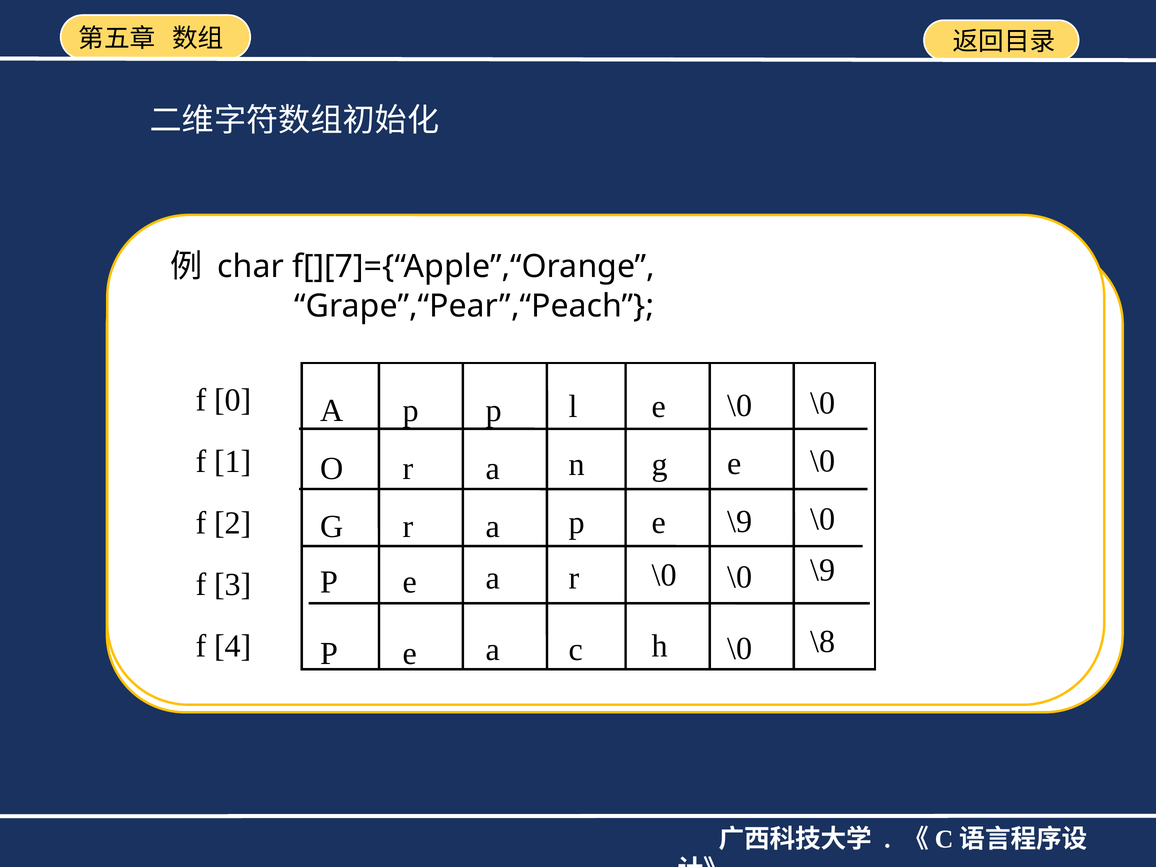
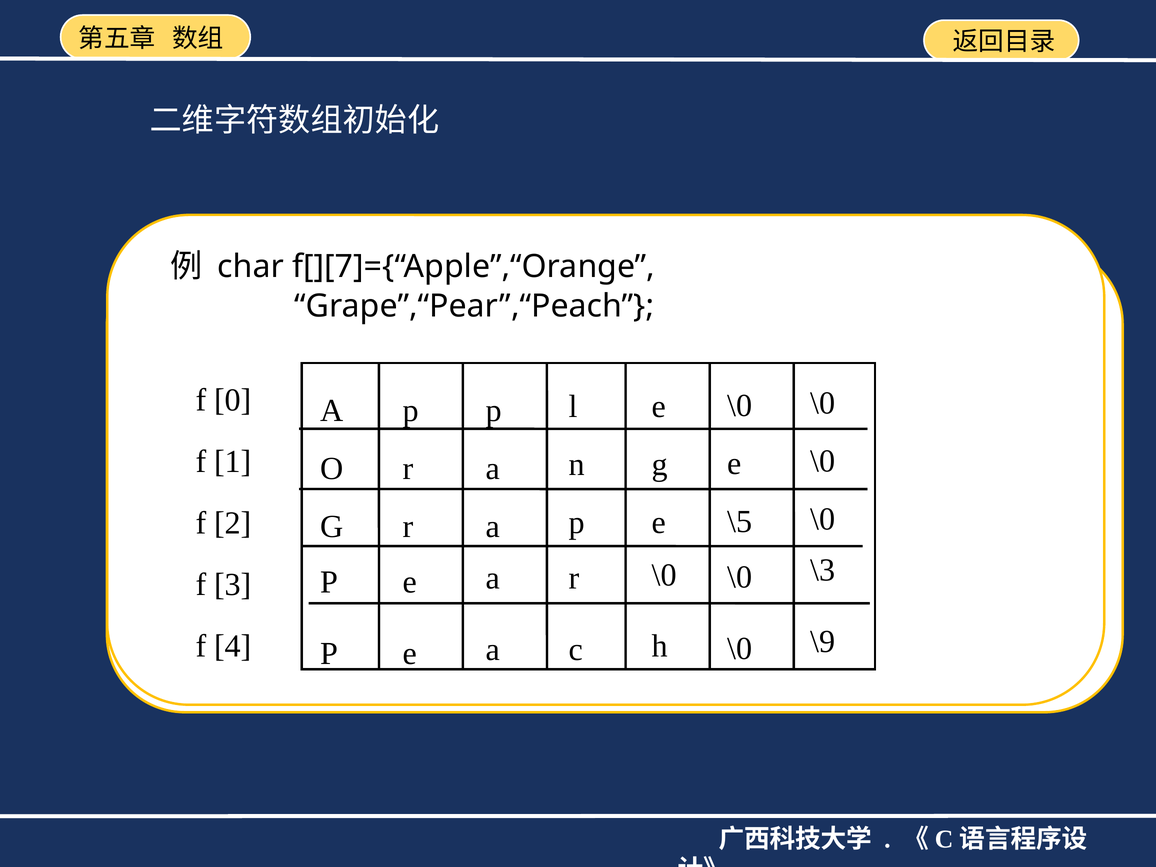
e \9: \9 -> \5
\9 at (823, 570): \9 -> \3
\8: \8 -> \9
